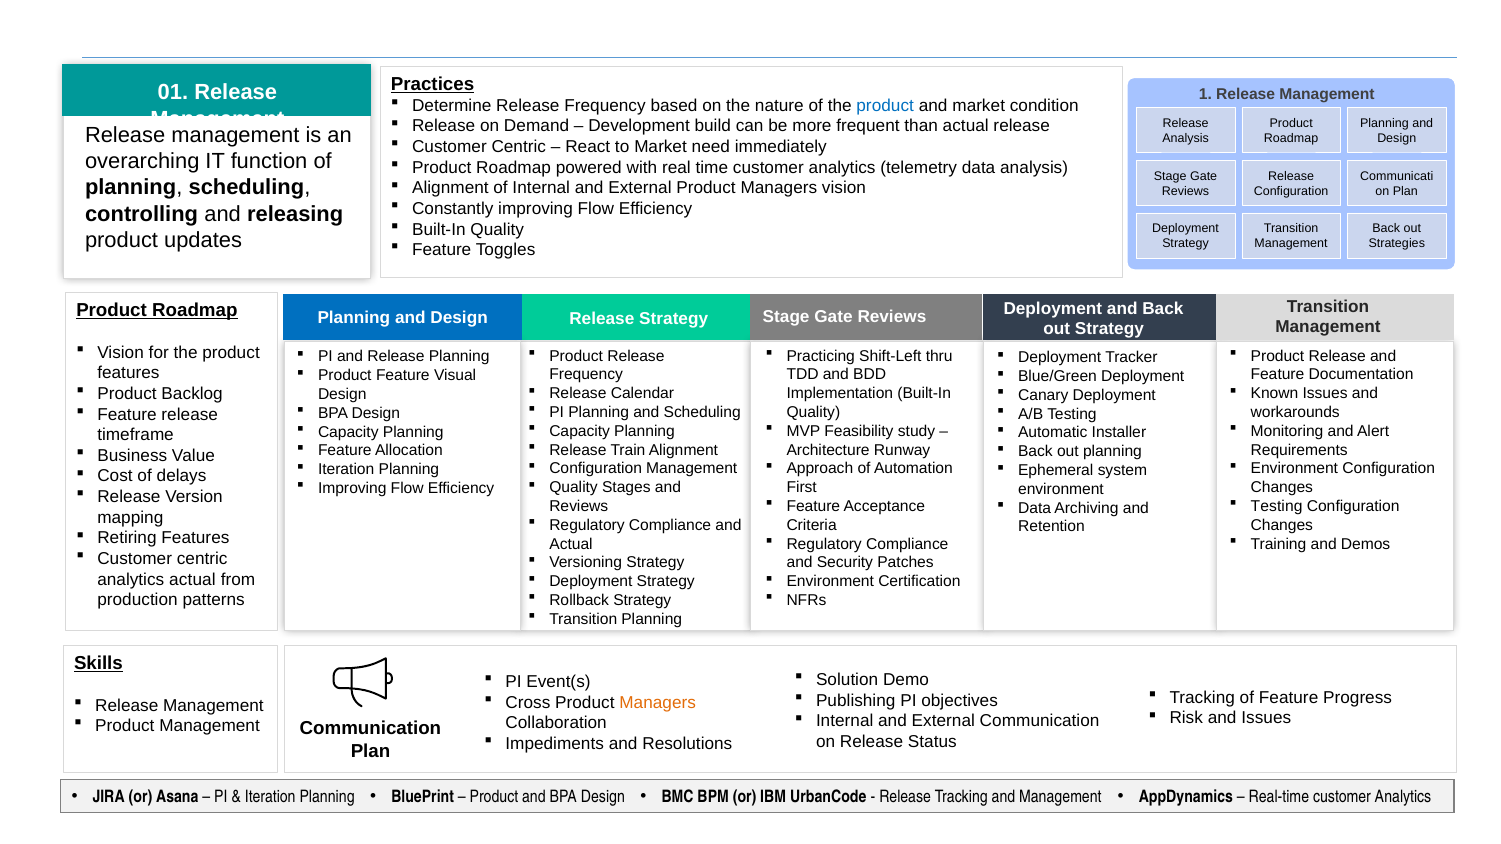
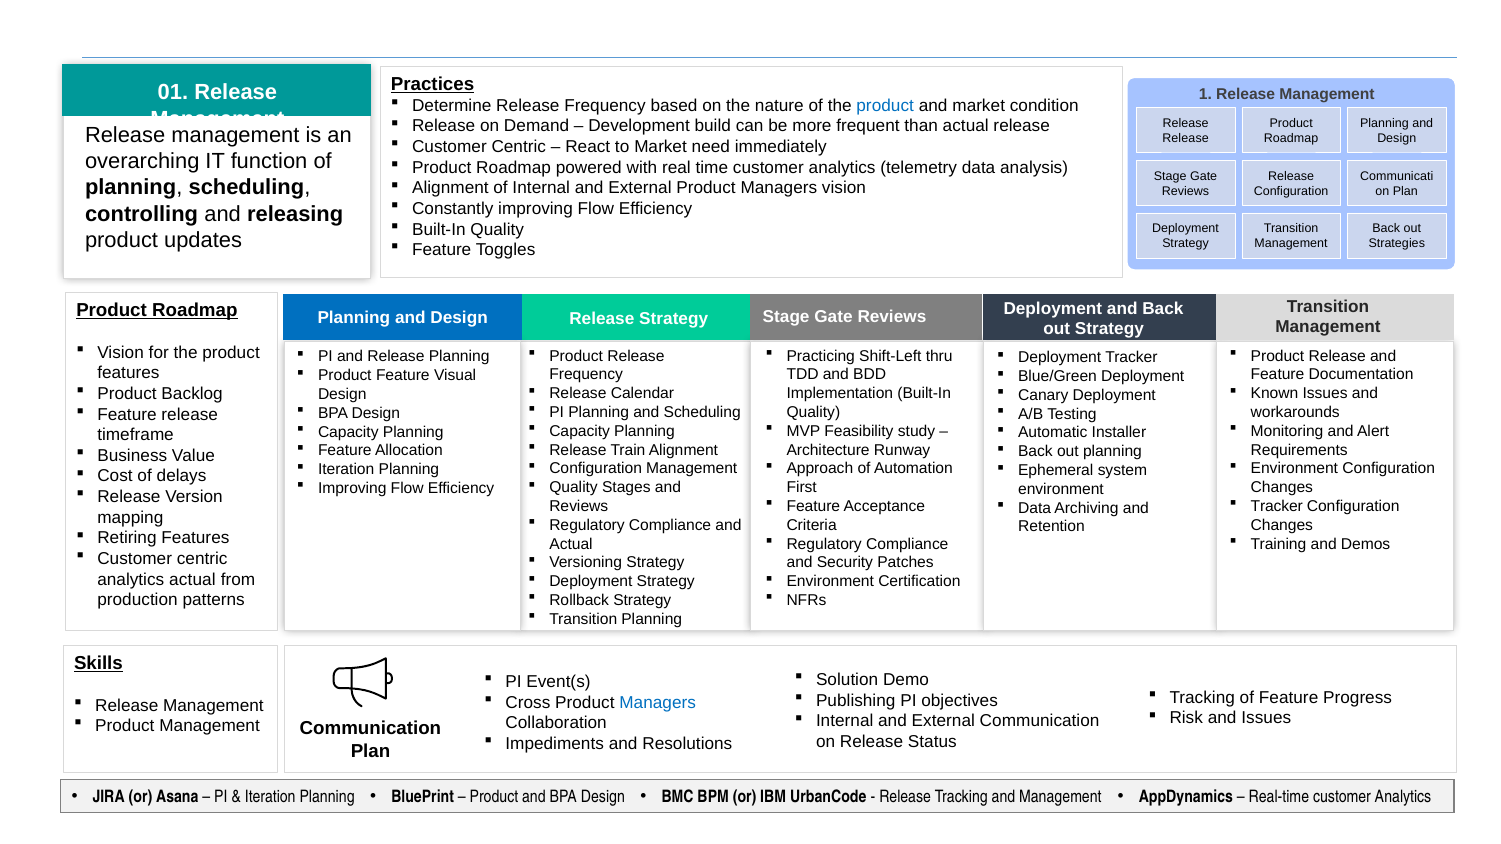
Analysis at (1186, 138): Analysis -> Release
Testing at (1277, 506): Testing -> Tracker
Managers at (658, 703) colour: orange -> blue
